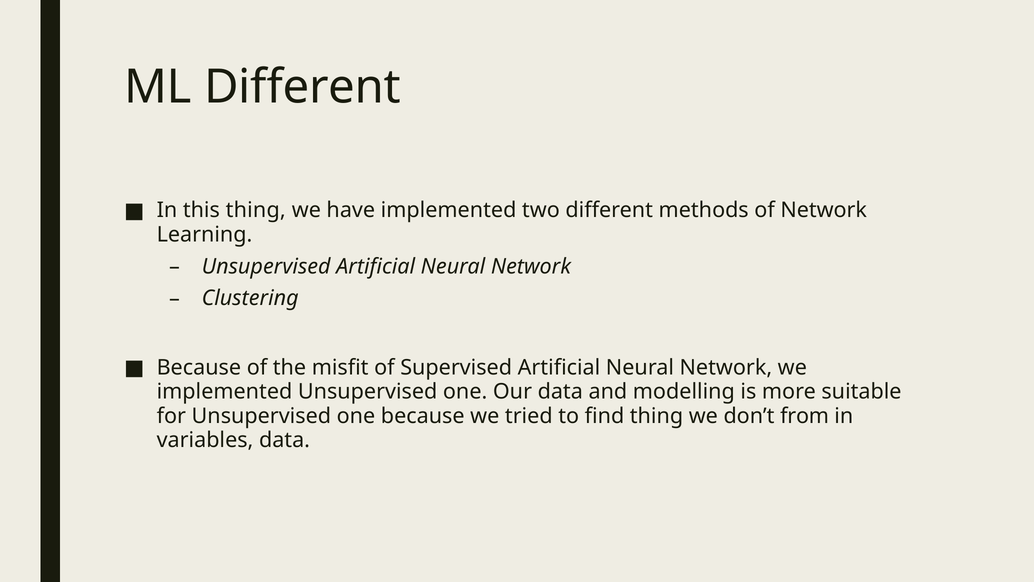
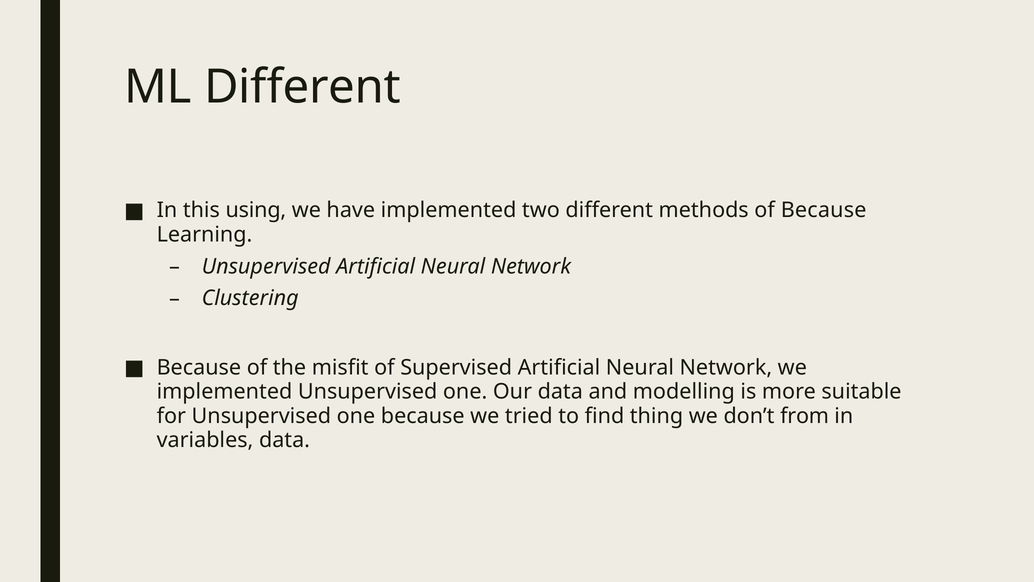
this thing: thing -> using
of Network: Network -> Because
